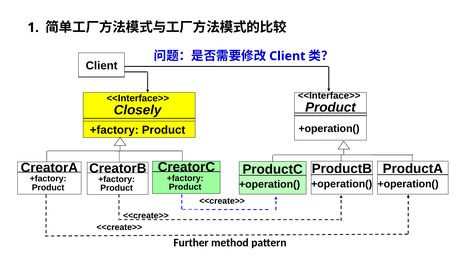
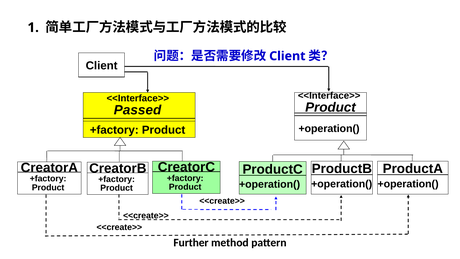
Closely: Closely -> Passed
